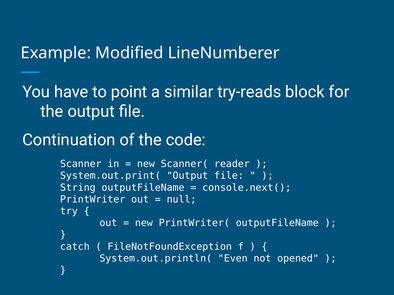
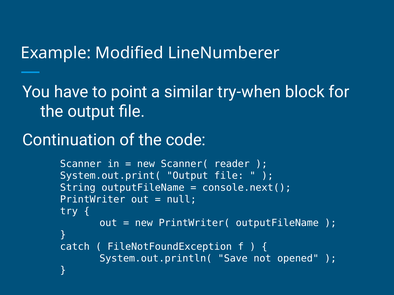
try-reads: try-reads -> try-when
Even: Even -> Save
